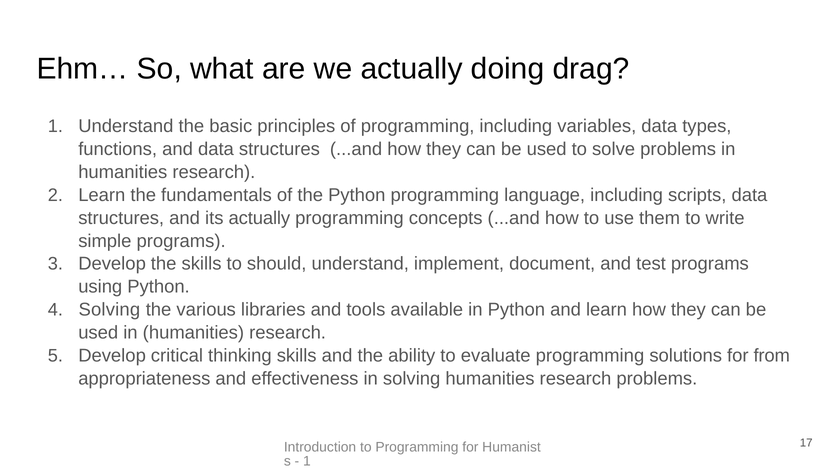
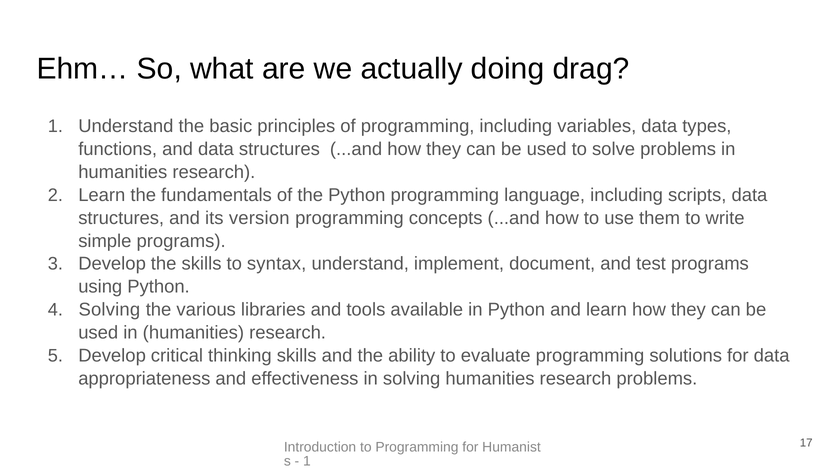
its actually: actually -> version
should: should -> syntax
for from: from -> data
